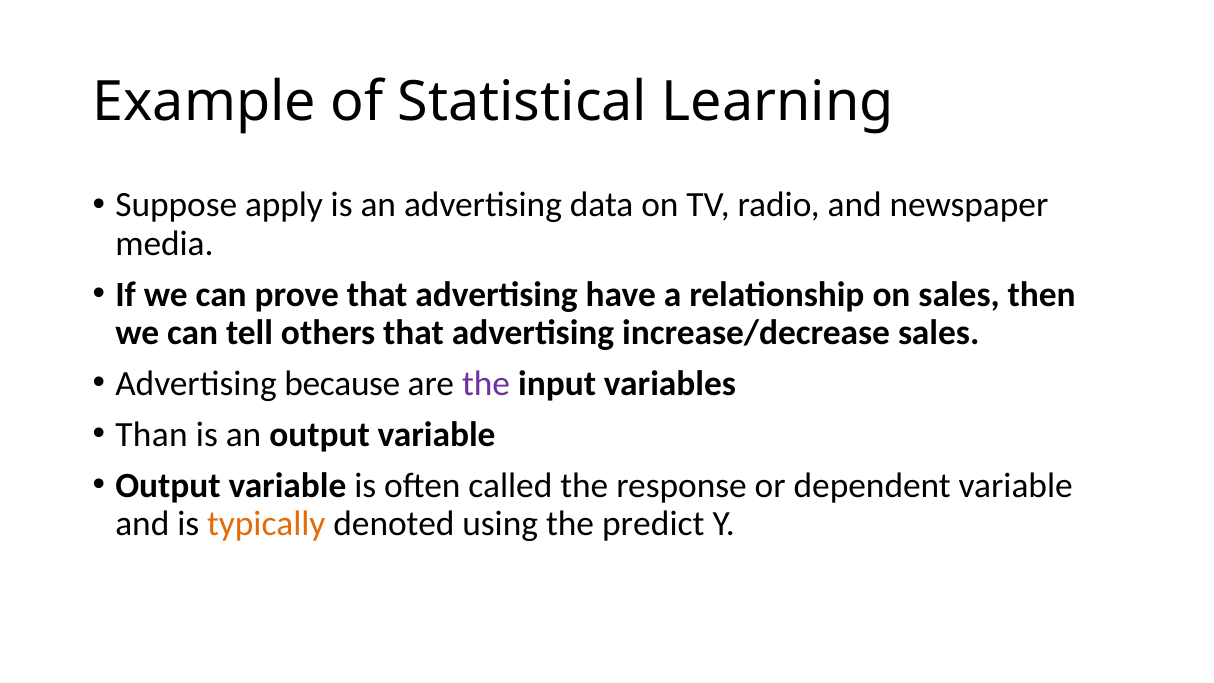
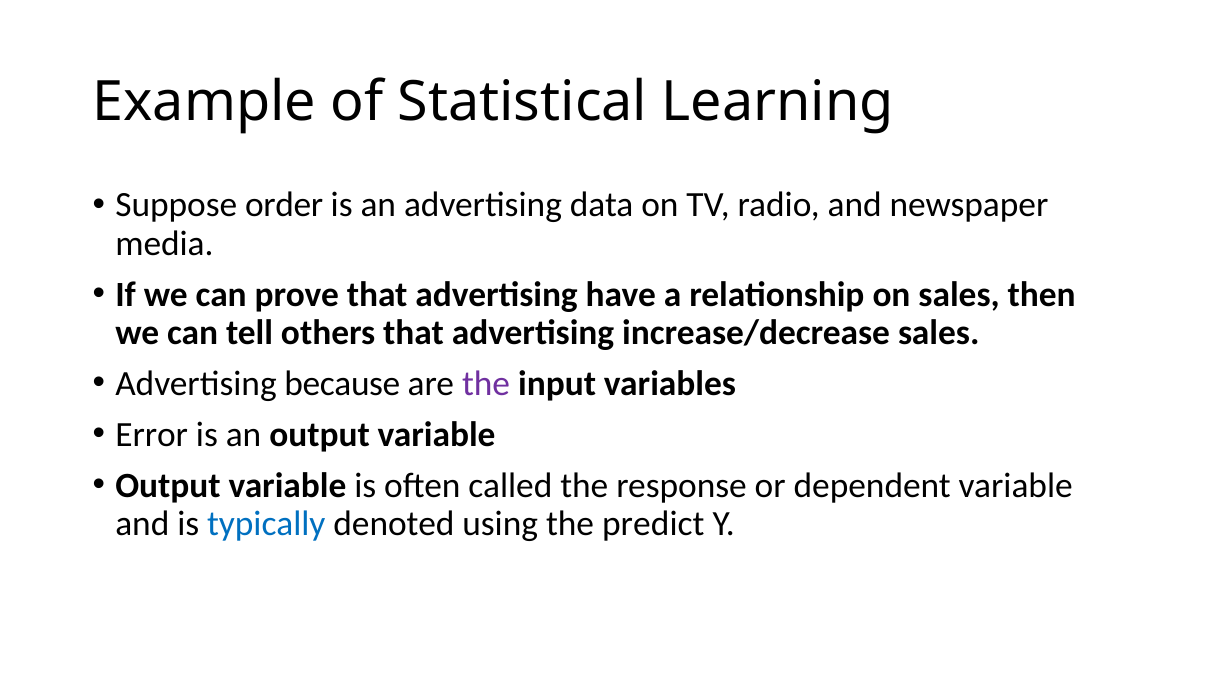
apply: apply -> order
Than: Than -> Error
typically colour: orange -> blue
